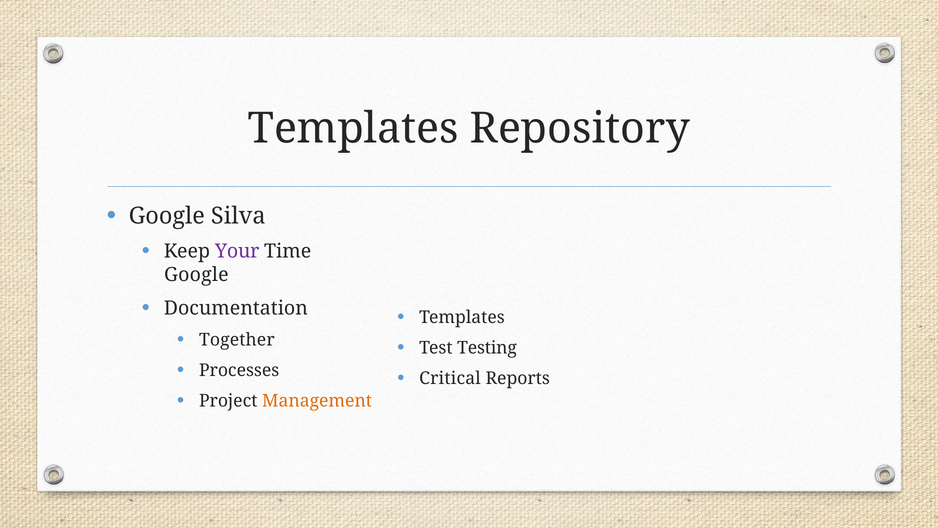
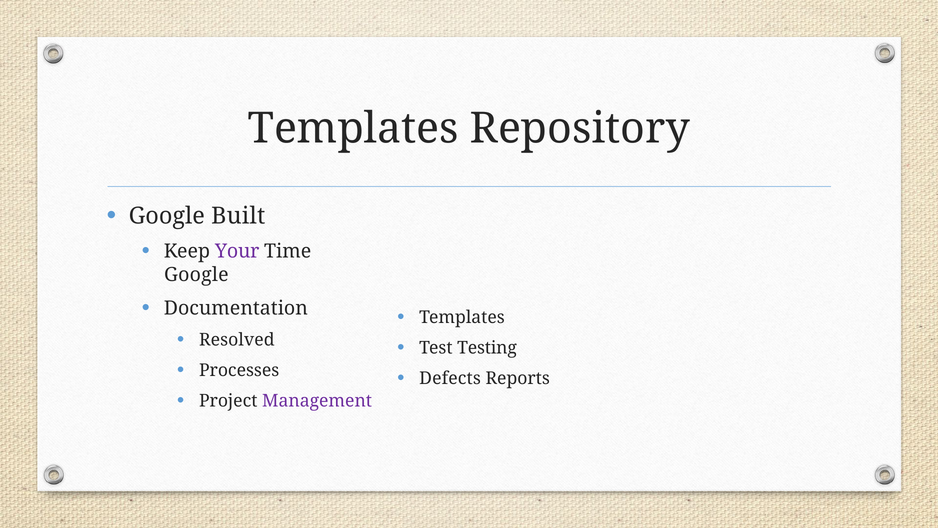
Silva: Silva -> Built
Together: Together -> Resolved
Critical: Critical -> Defects
Management colour: orange -> purple
